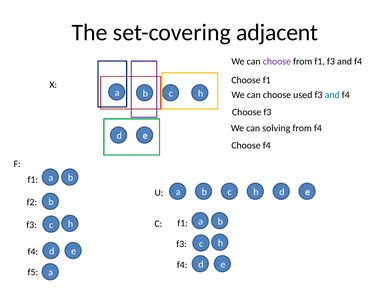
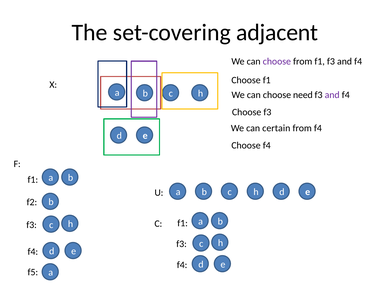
used: used -> need
and at (332, 95) colour: blue -> purple
solving: solving -> certain
